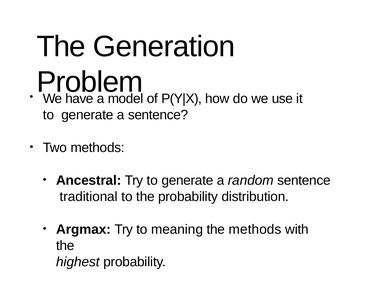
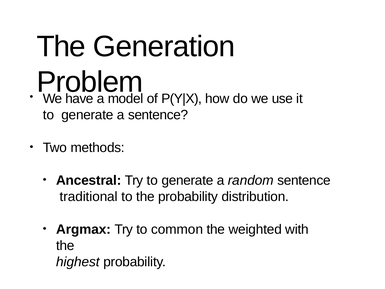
meaning: meaning -> common
the methods: methods -> weighted
